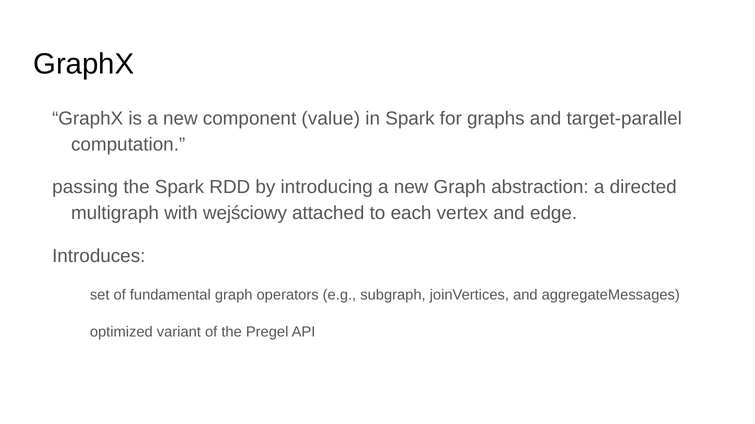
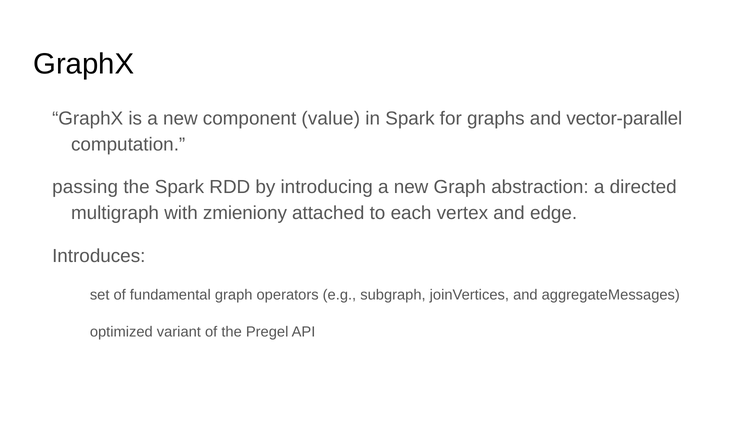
target-parallel: target-parallel -> vector-parallel
wejściowy: wejściowy -> zmieniony
